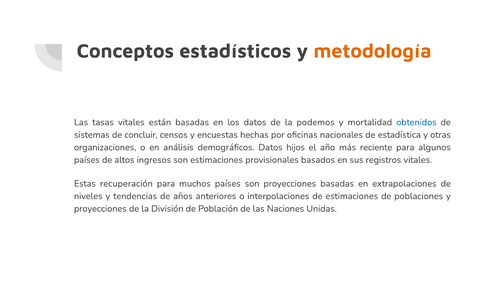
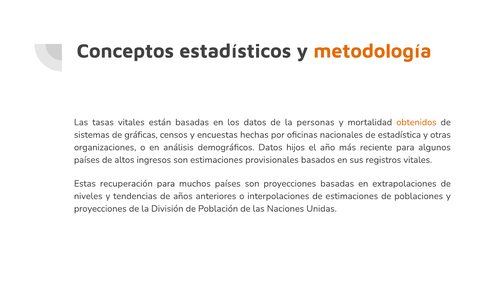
podemos: podemos -> personas
obtenidos colour: blue -> orange
concluir: concluir -> gráficas
